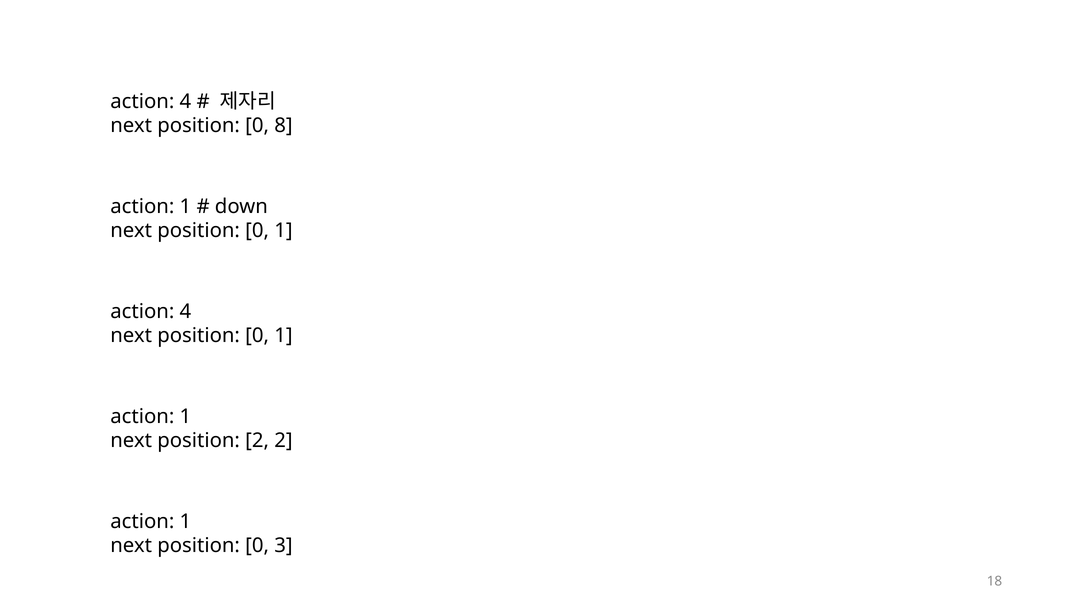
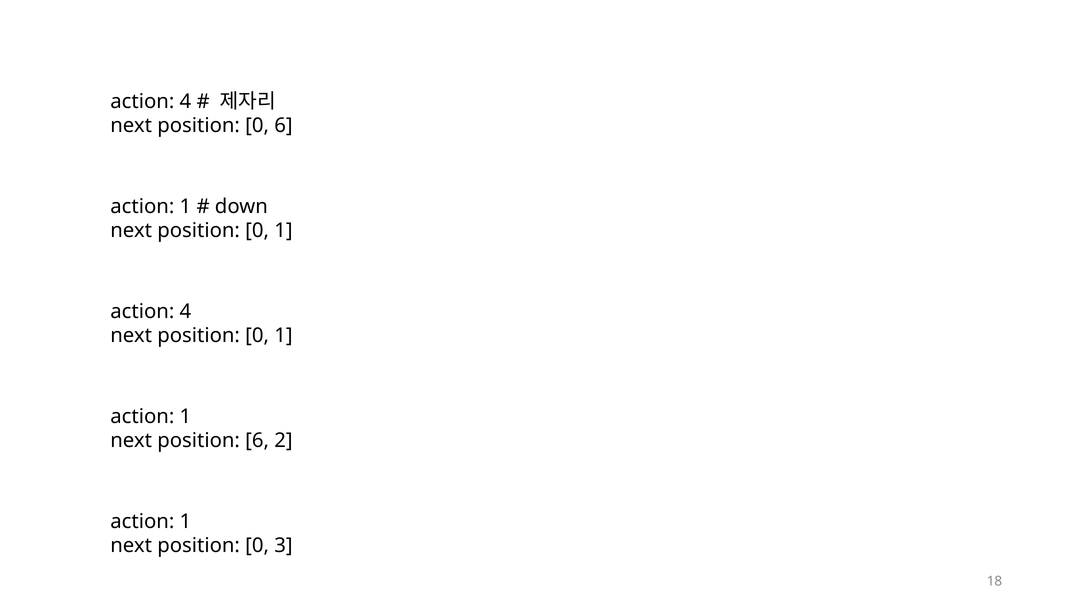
0 8: 8 -> 6
position 2: 2 -> 6
